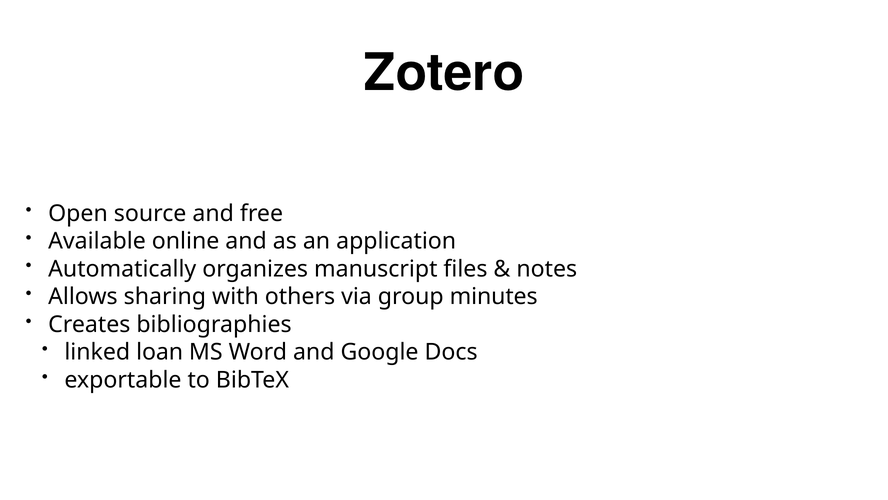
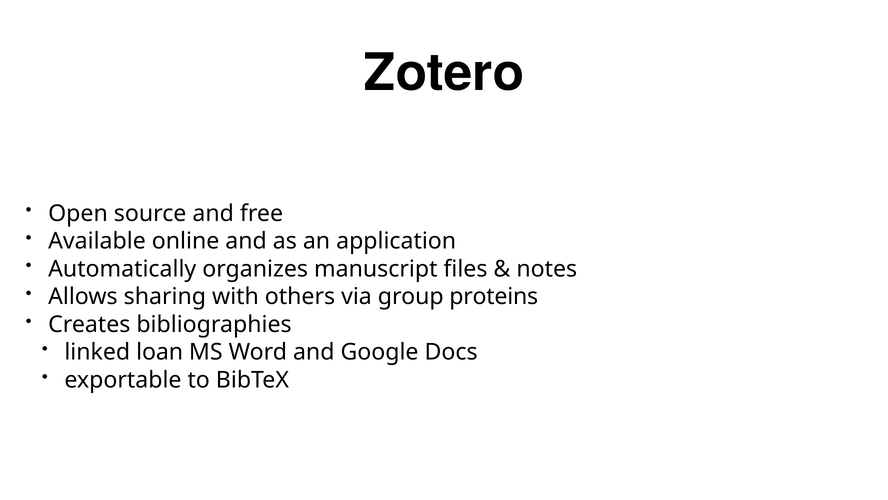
minutes: minutes -> proteins
